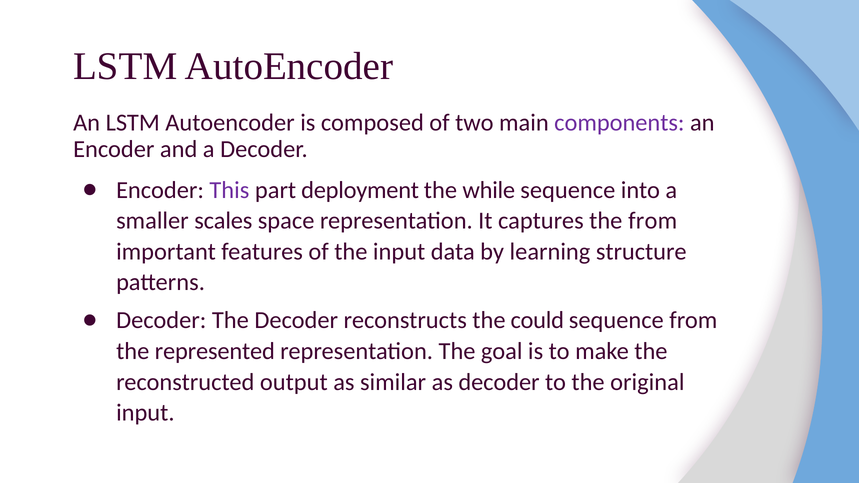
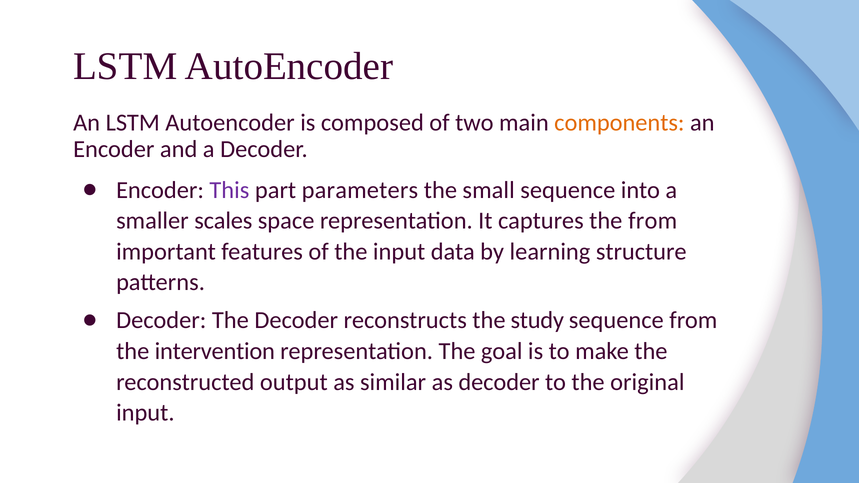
components colour: purple -> orange
deployment: deployment -> parameters
while: while -> small
could: could -> study
represented: represented -> intervention
